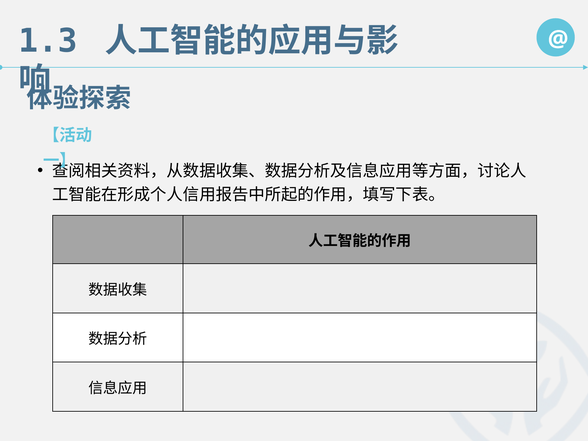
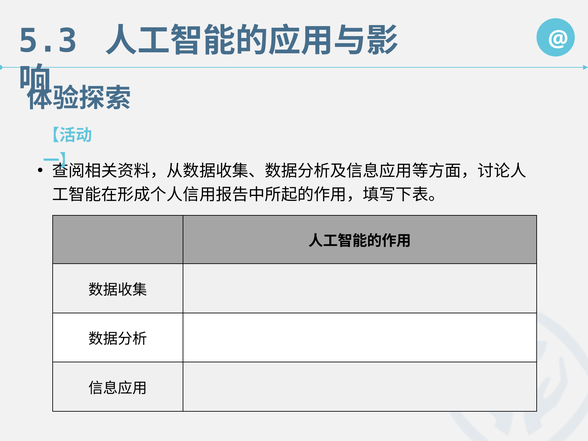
1.3: 1.3 -> 5.3
